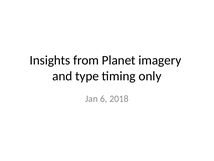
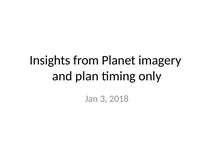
type: type -> plan
6: 6 -> 3
